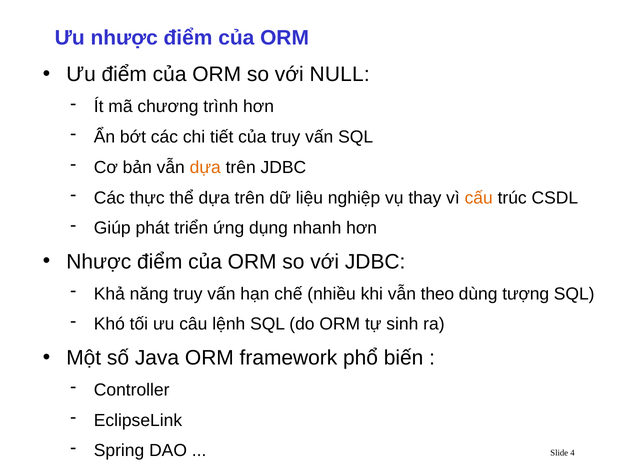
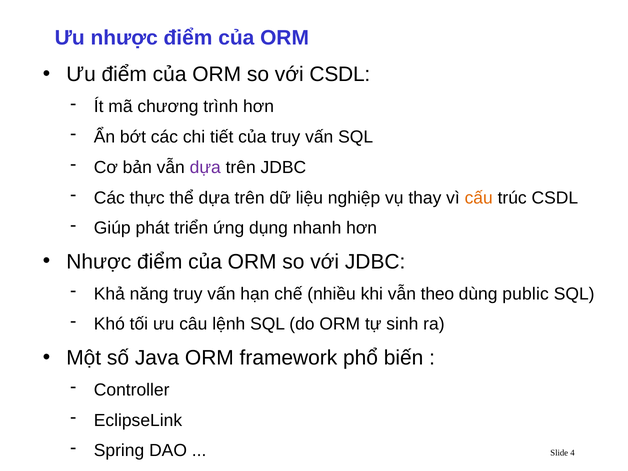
với NULL: NULL -> CSDL
dựa at (205, 167) colour: orange -> purple
tượng: tượng -> public
